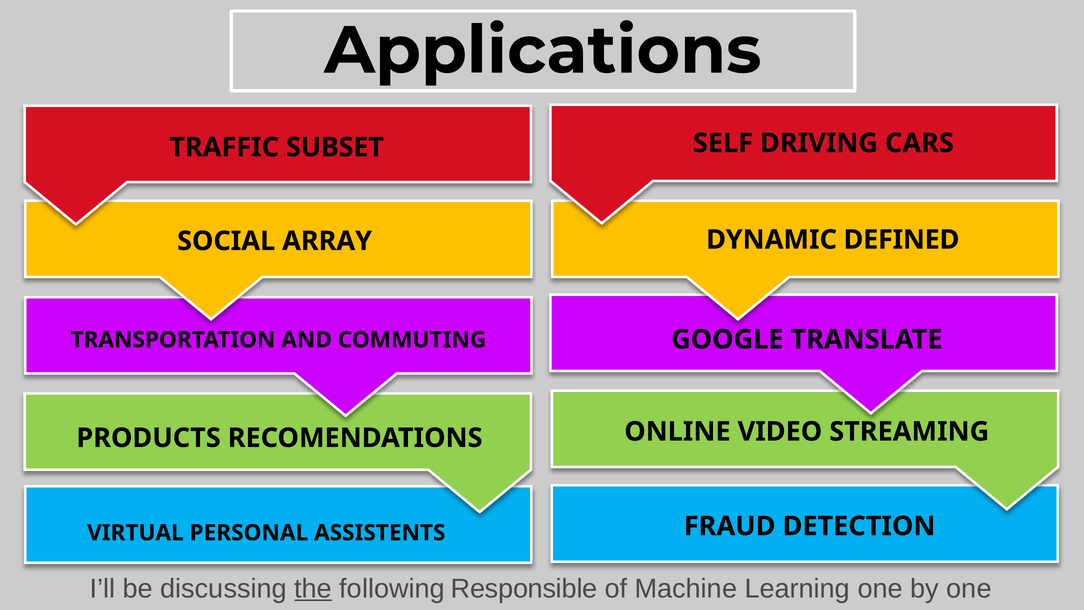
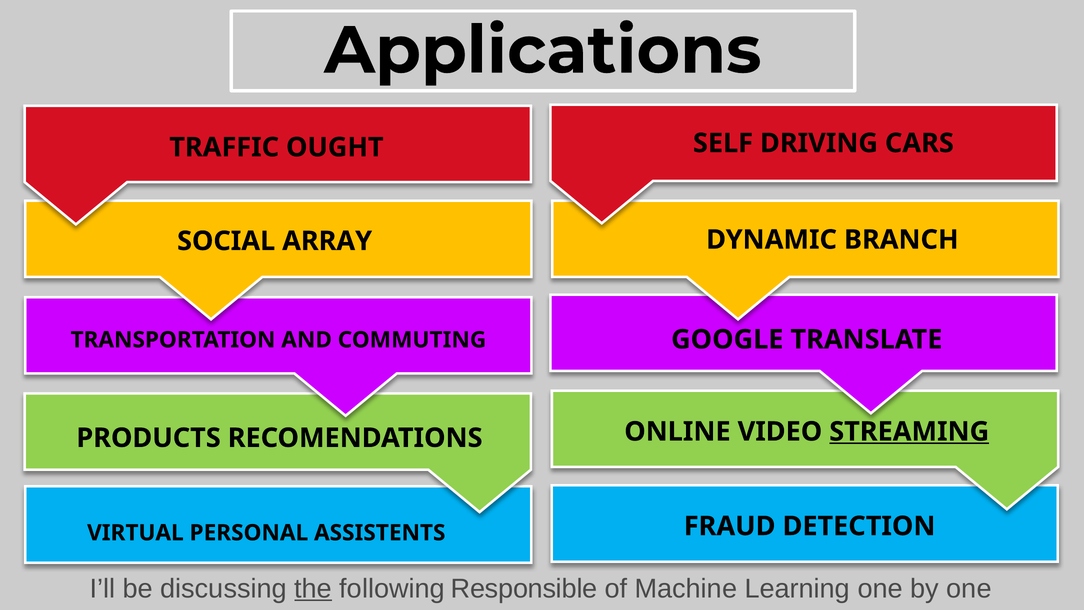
SUBSET: SUBSET -> OUGHT
DEFINED: DEFINED -> BRANCH
STREAMING underline: none -> present
